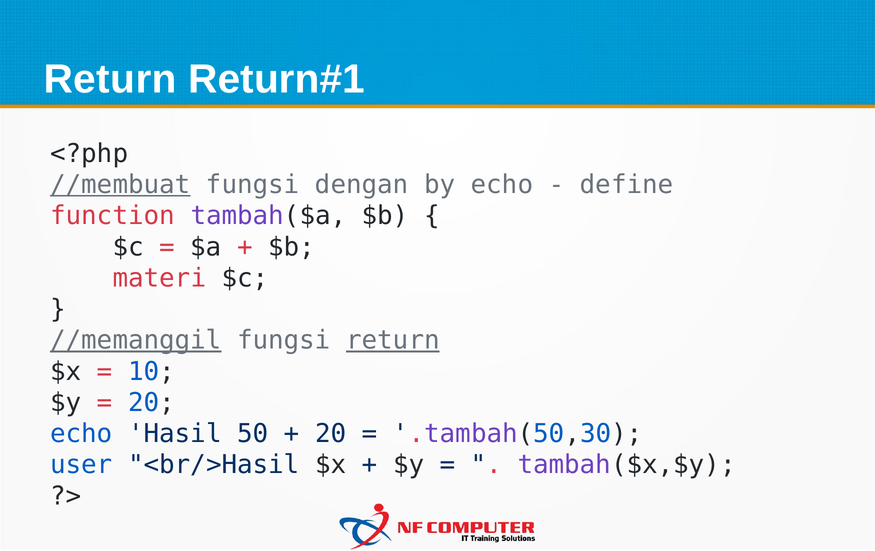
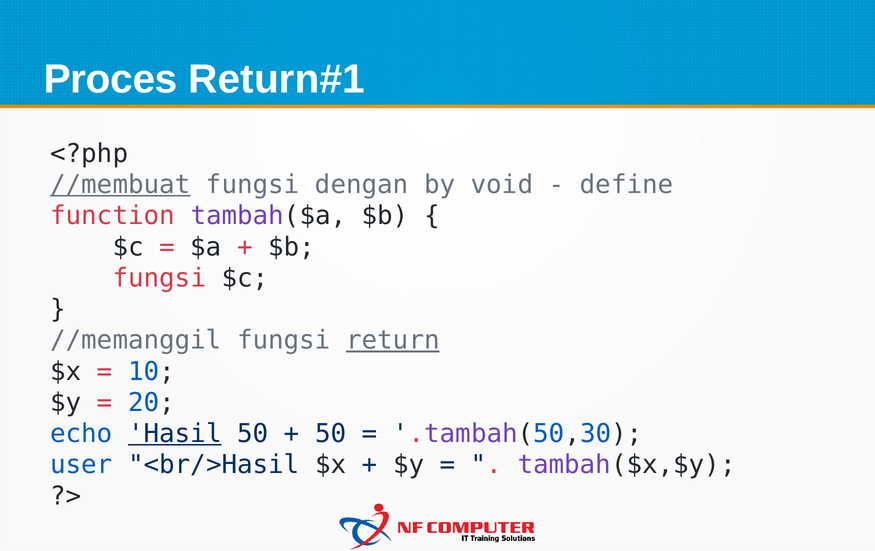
Return at (110, 79): Return -> Proces
by echo: echo -> void
materi at (159, 278): materi -> fungsi
//memanggil underline: present -> none
Hasil underline: none -> present
20 at (331, 434): 20 -> 50
